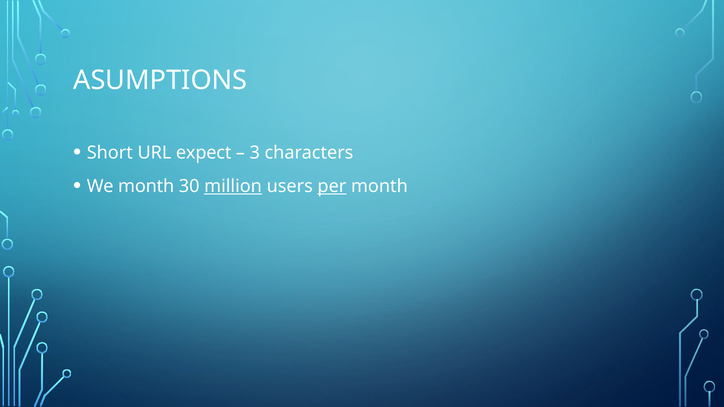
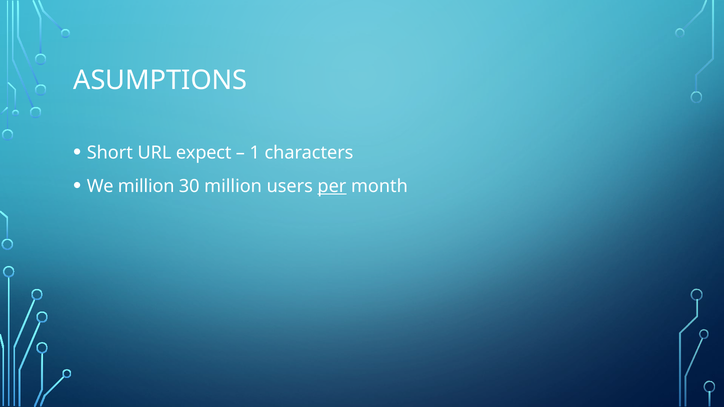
3: 3 -> 1
We month: month -> million
million at (233, 186) underline: present -> none
